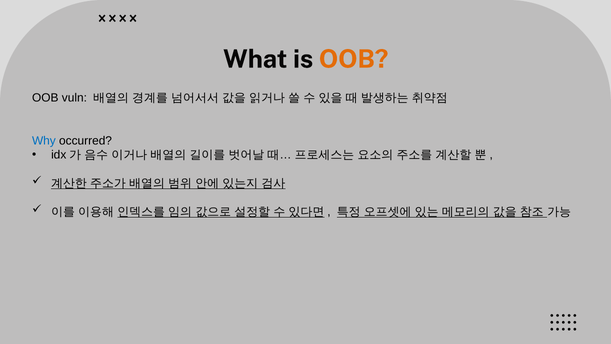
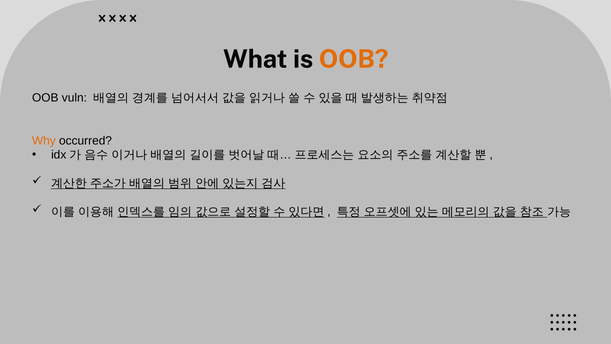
Why colour: blue -> orange
